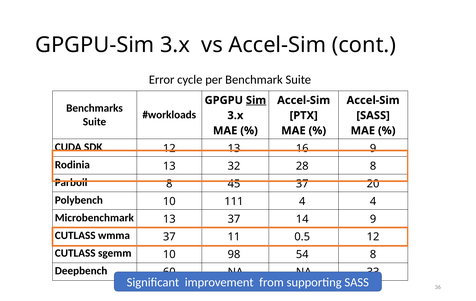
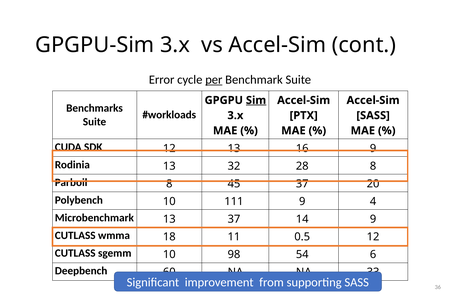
per underline: none -> present
111 4: 4 -> 9
wmma 37: 37 -> 18
54 8: 8 -> 6
